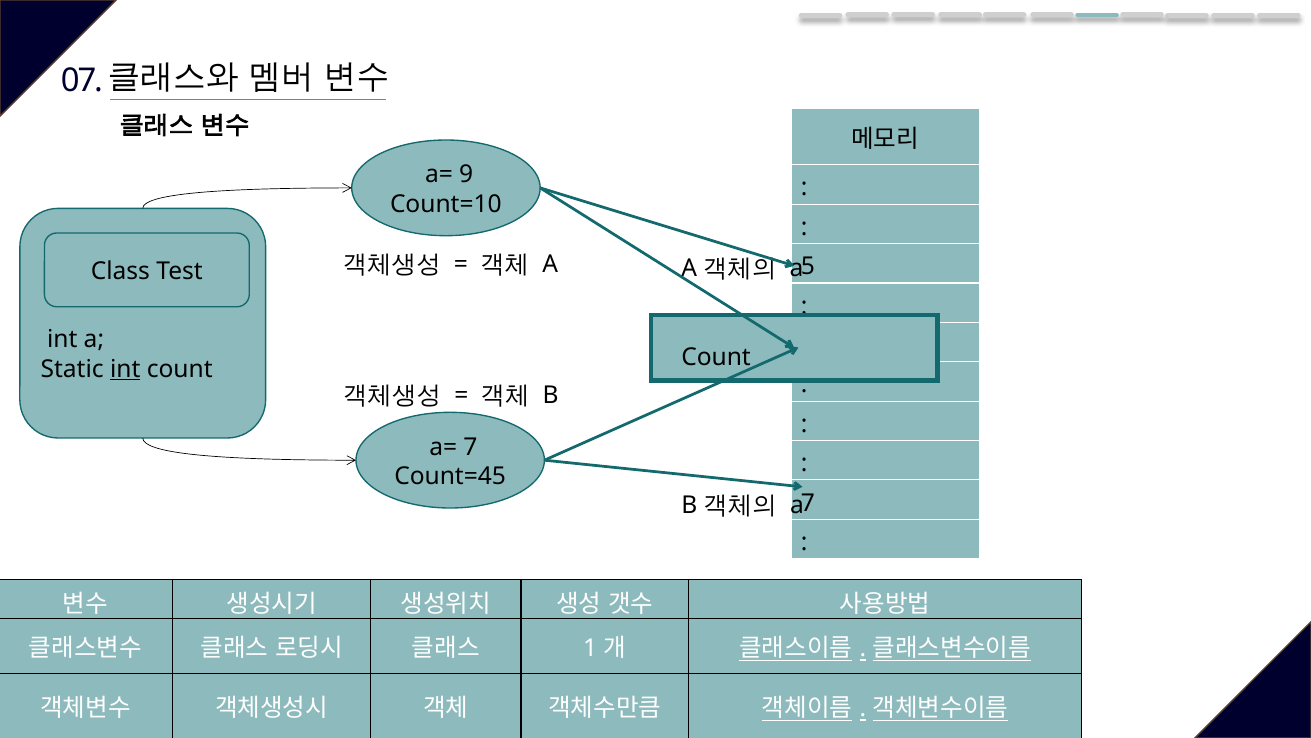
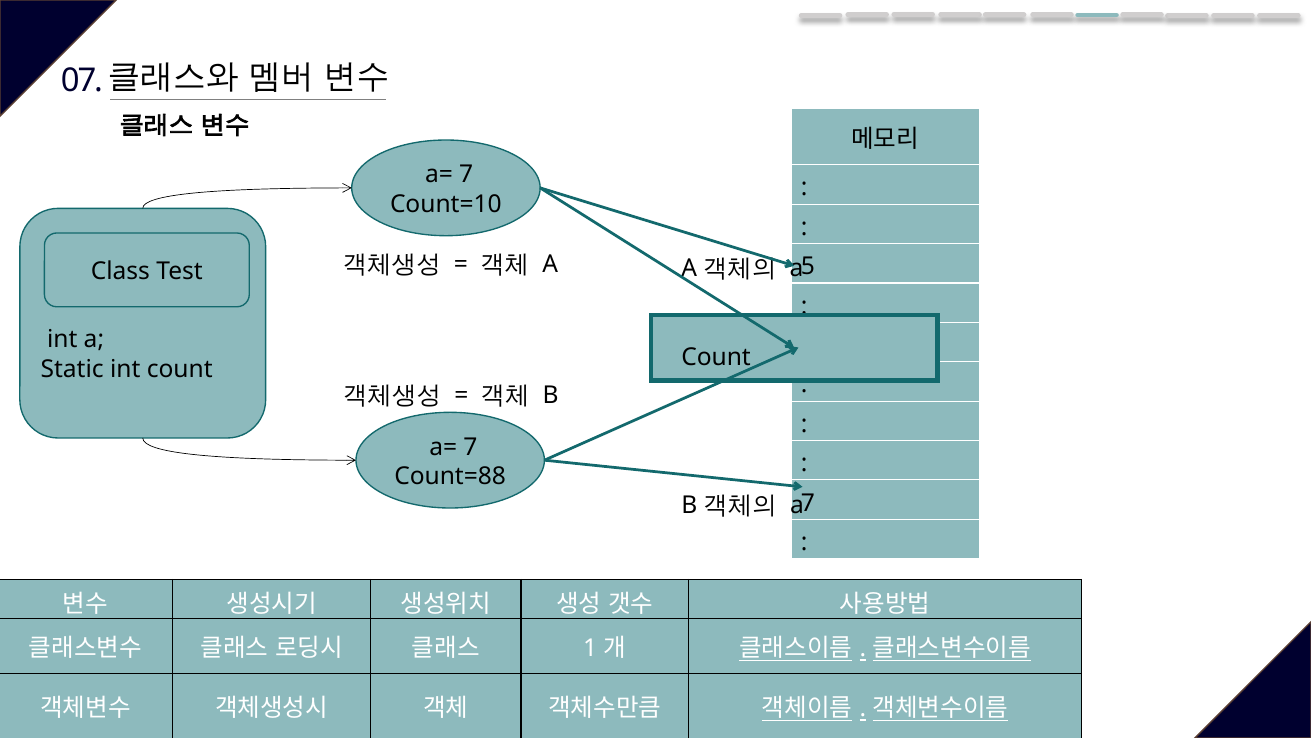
9 at (466, 175): 9 -> 7
int at (125, 369) underline: present -> none
Count=45: Count=45 -> Count=88
